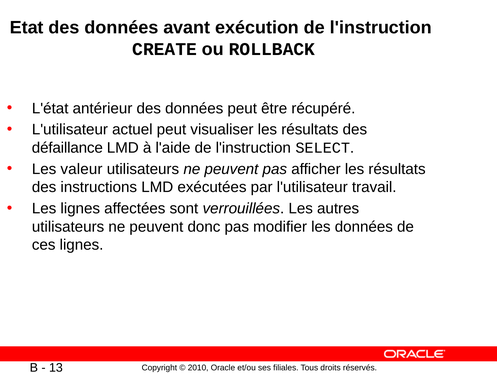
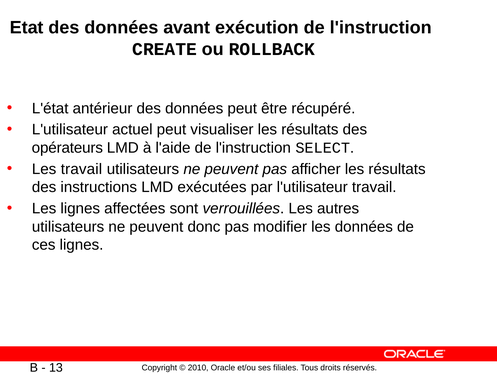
défaillance: défaillance -> opérateurs
Les valeur: valeur -> travail
